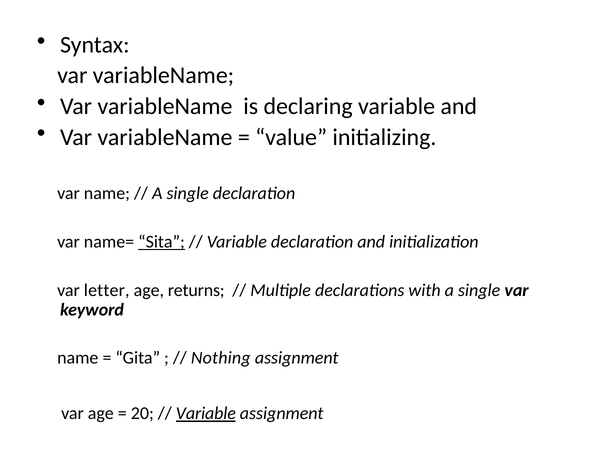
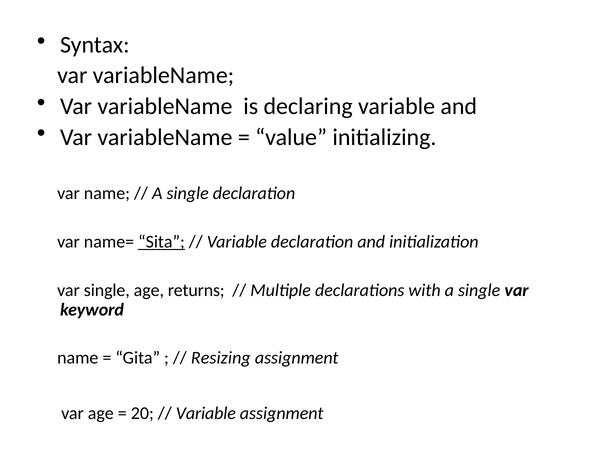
var letter: letter -> single
Nothing: Nothing -> Resizing
Variable at (206, 414) underline: present -> none
